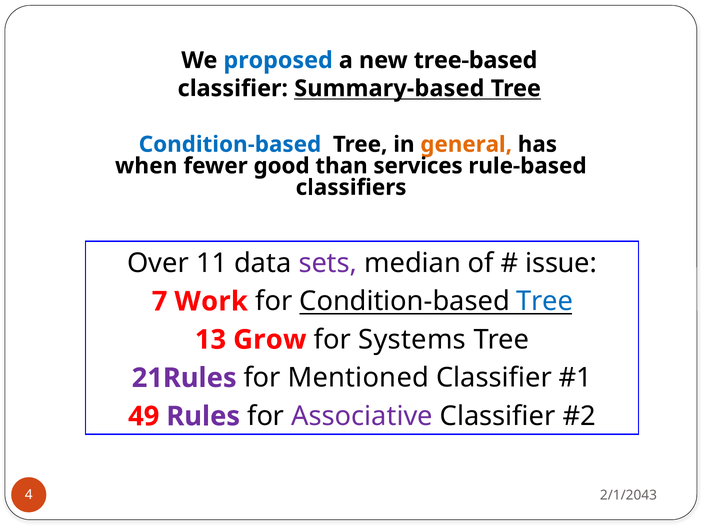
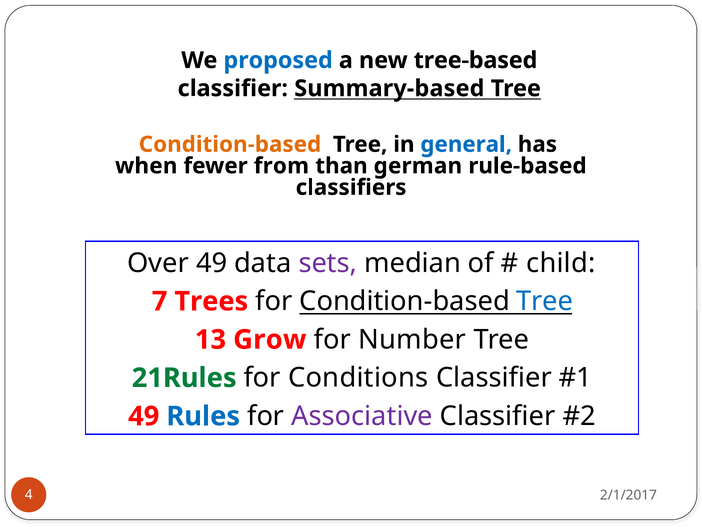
Condition-based at (230, 144) colour: blue -> orange
general colour: orange -> blue
good: good -> from
services: services -> german
Over 11: 11 -> 49
issue: issue -> child
Work: Work -> Trees
Systems: Systems -> Number
21Rules colour: purple -> green
Mentioned: Mentioned -> Conditions
Rules colour: purple -> blue
2/1/2043: 2/1/2043 -> 2/1/2017
